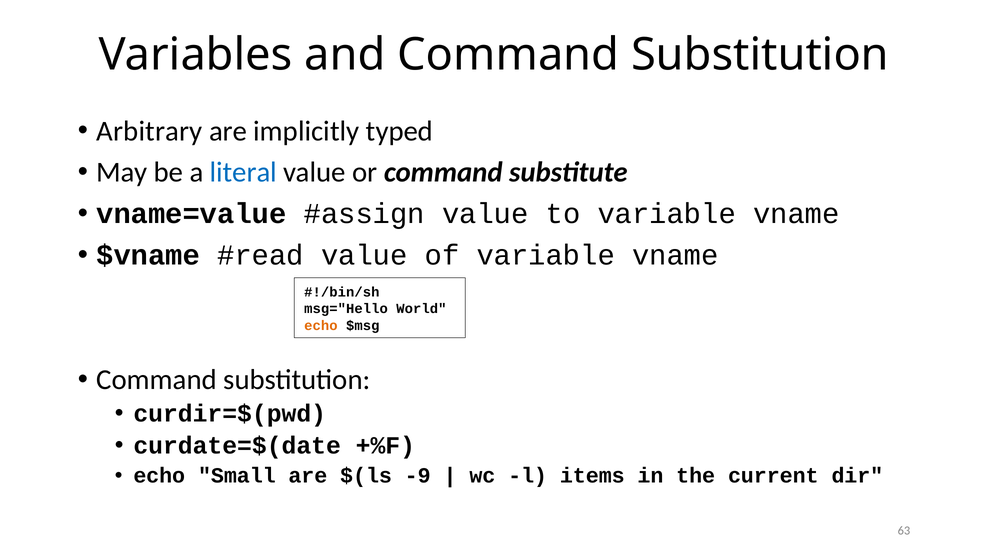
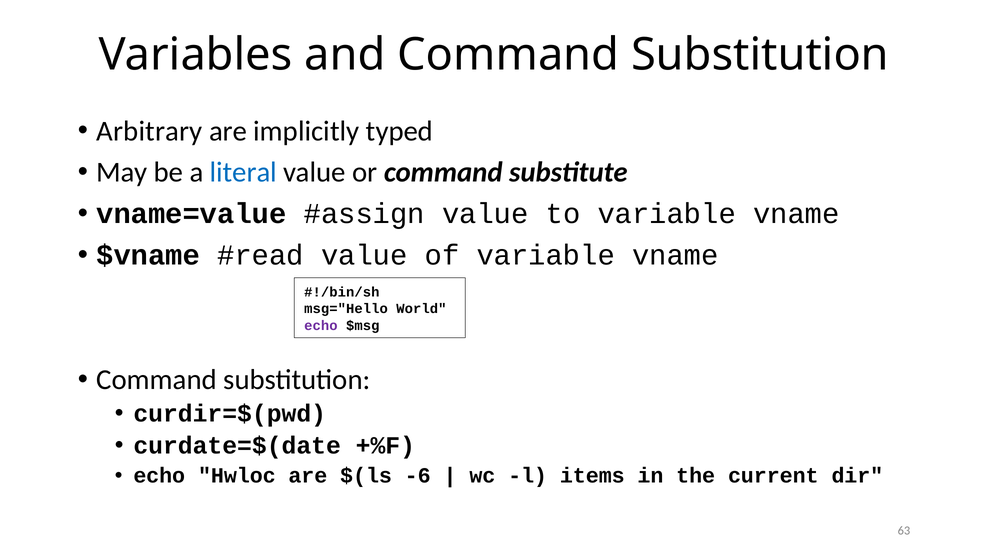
echo at (321, 325) colour: orange -> purple
Small: Small -> Hwloc
-9: -9 -> -6
